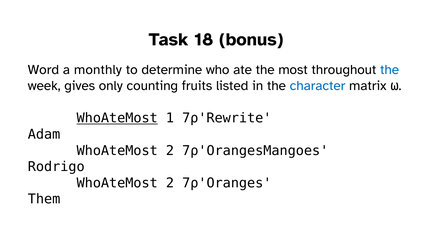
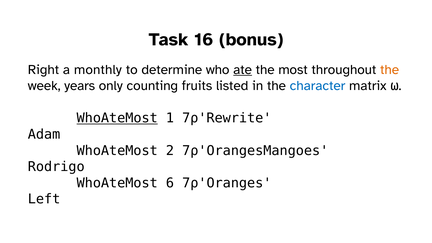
18: 18 -> 16
Word: Word -> Right
ate underline: none -> present
the at (390, 70) colour: blue -> orange
gives: gives -> years
2 at (170, 183): 2 -> 6
Them: Them -> Left
